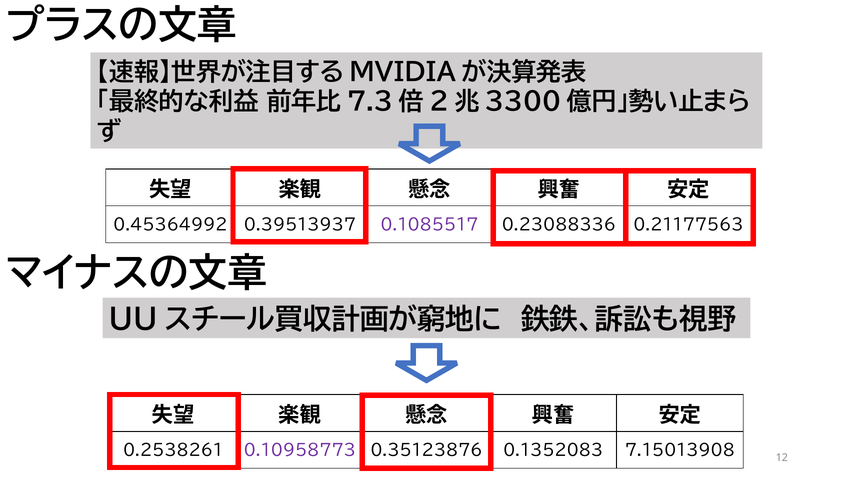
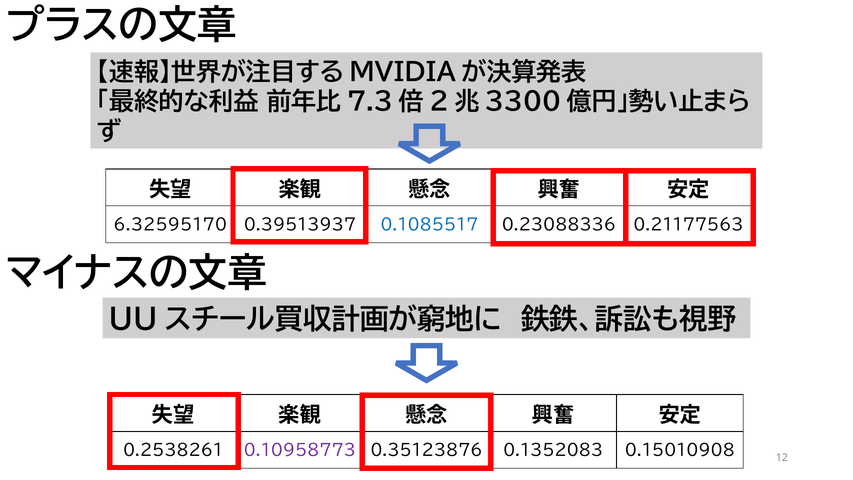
0.45364992: 0.45364992 -> 6.32595170
0.1085517 colour: purple -> blue
7.15013908: 7.15013908 -> 0.15010908
